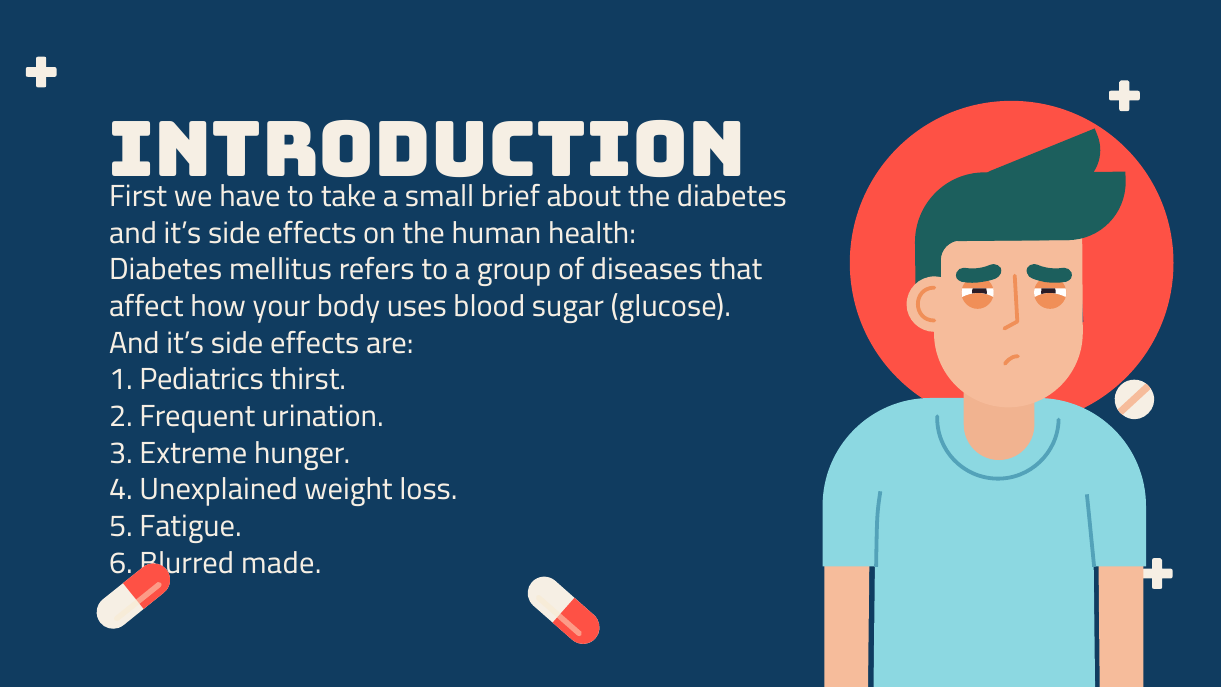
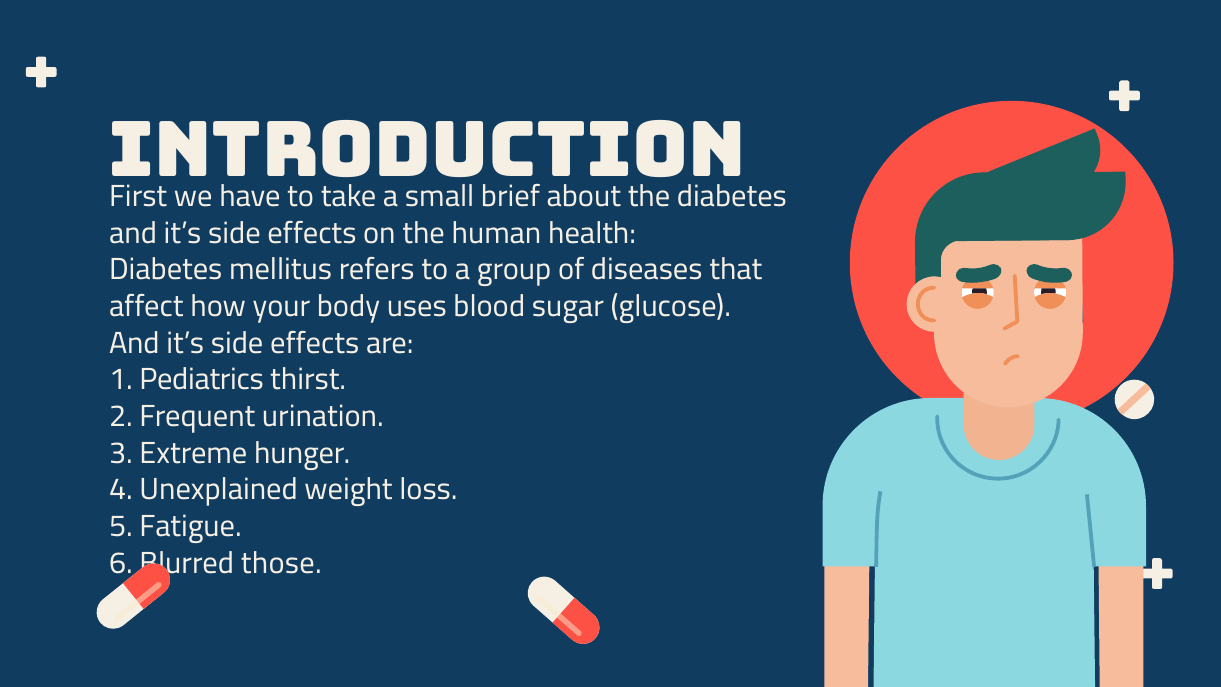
made: made -> those
